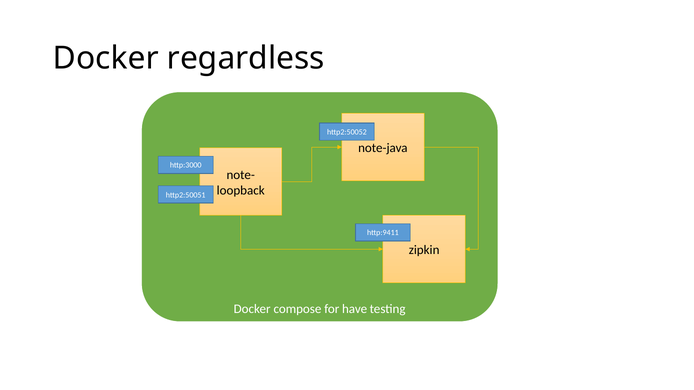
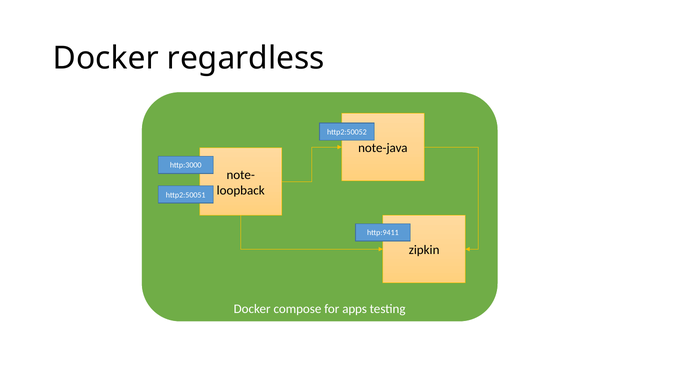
have: have -> apps
